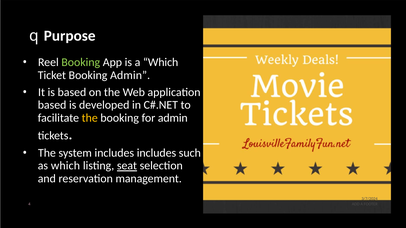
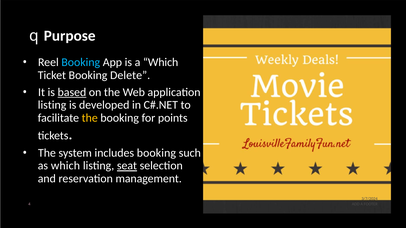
Booking at (81, 63) colour: light green -> light blue
Booking Admin: Admin -> Delete
based at (72, 92) underline: none -> present
based at (52, 105): based -> listing
for admin: admin -> points
includes includes: includes -> booking
